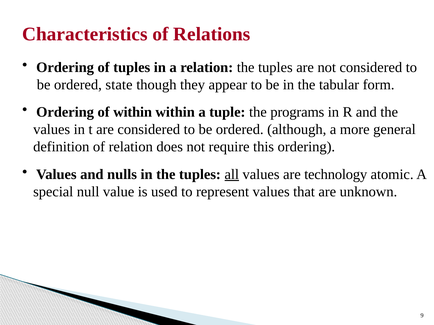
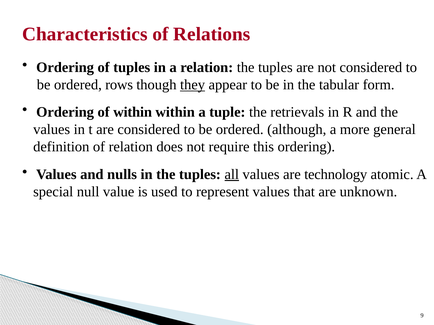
state: state -> rows
they underline: none -> present
programs: programs -> retrievals
